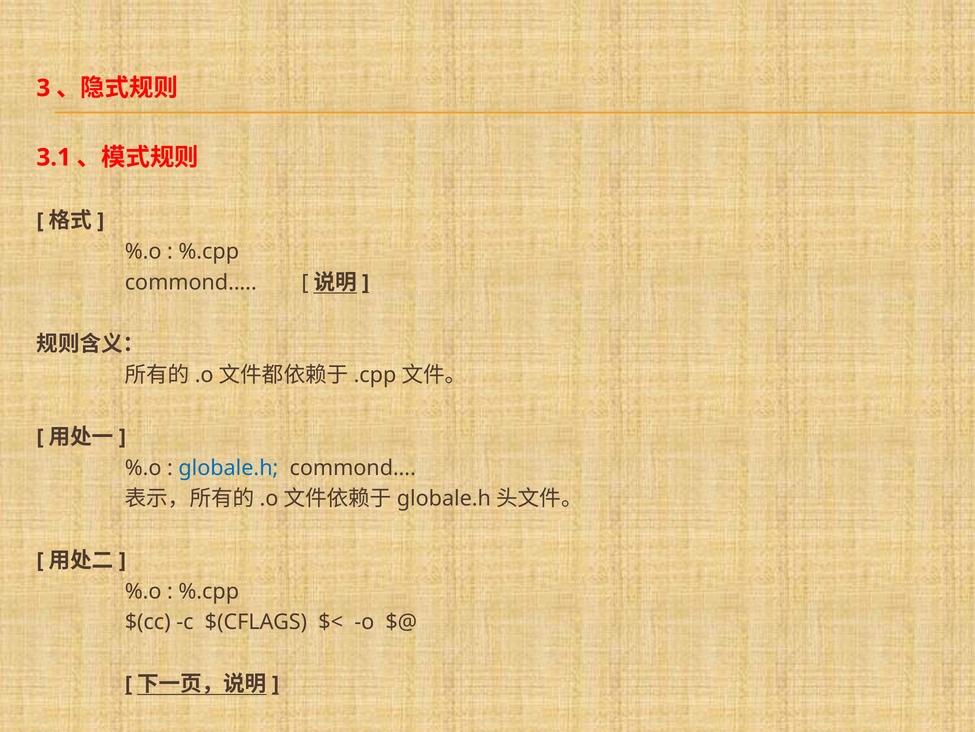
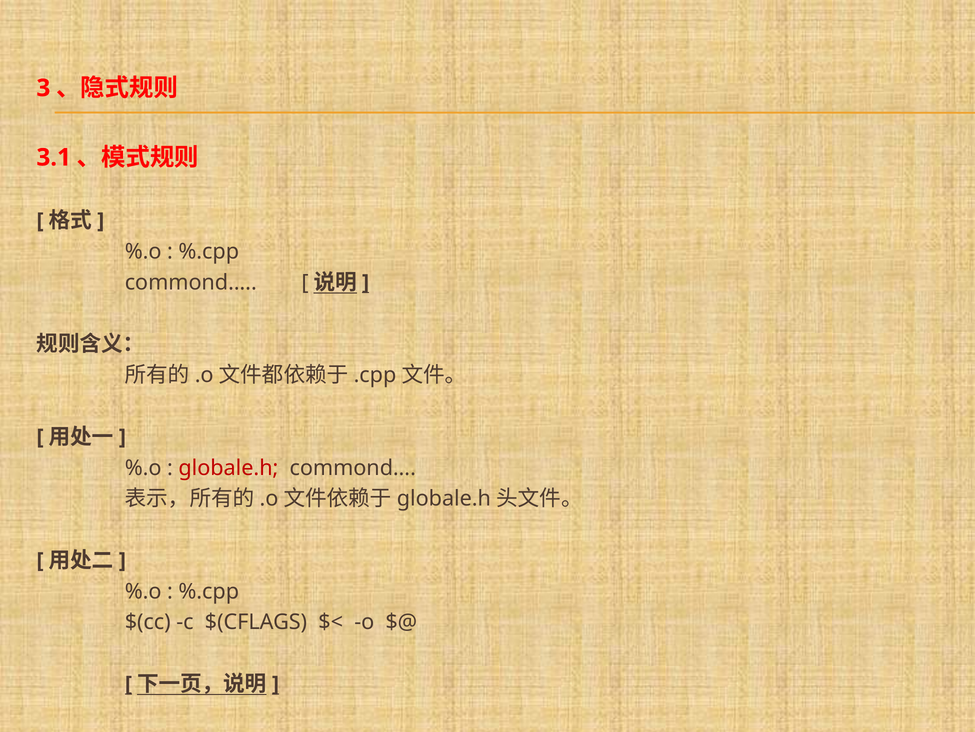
globale.h colour: blue -> red
